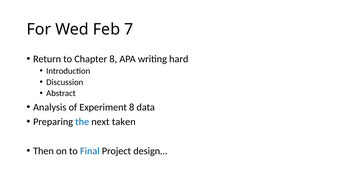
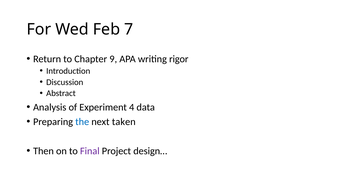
Chapter 8: 8 -> 9
hard: hard -> rigor
Experiment 8: 8 -> 4
Final colour: blue -> purple
